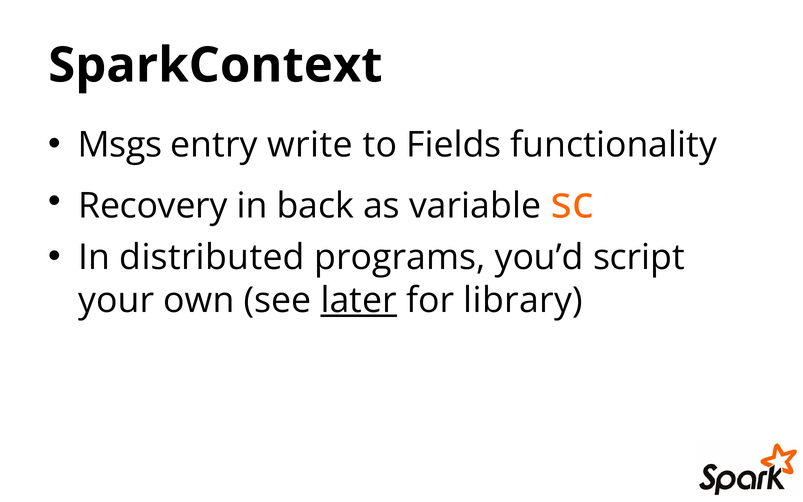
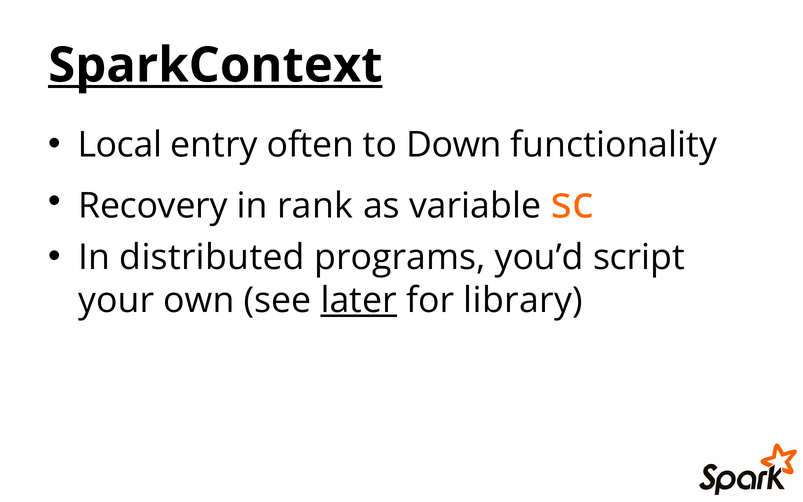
SparkContext underline: none -> present
Msgs: Msgs -> Local
write: write -> often
Fields: Fields -> Down
back: back -> rank
